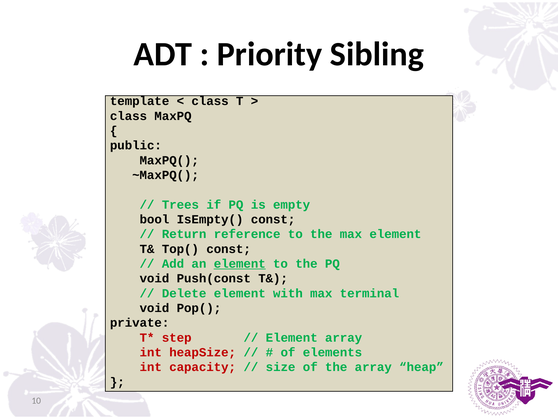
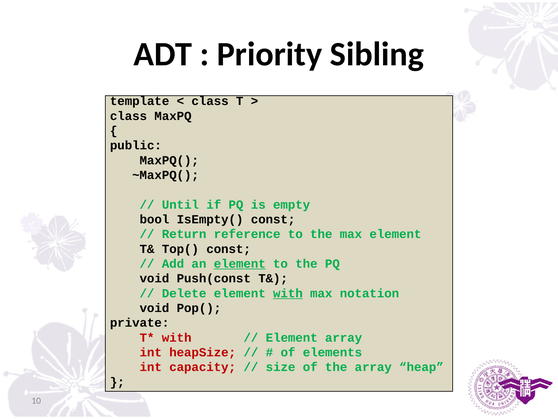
Trees: Trees -> Until
with at (288, 293) underline: none -> present
terminal: terminal -> notation
step at (177, 337): step -> with
